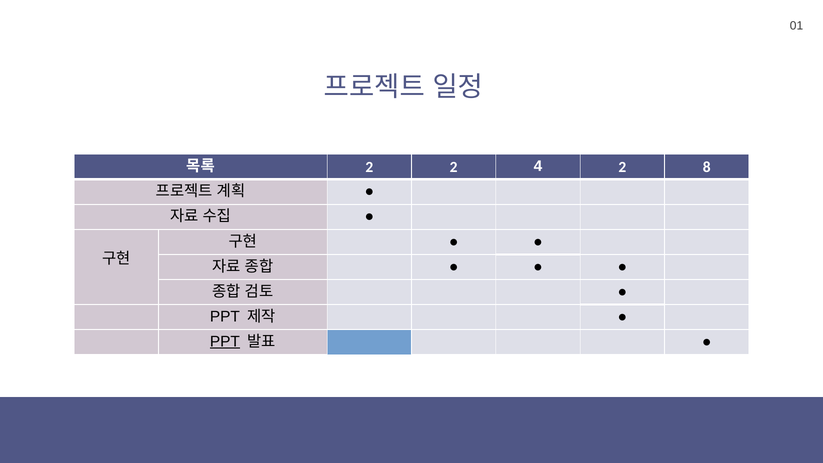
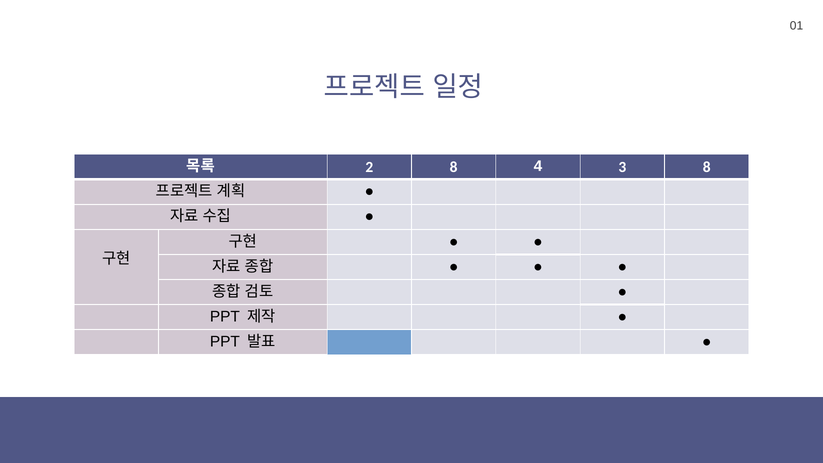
2 2: 2 -> 8
4 2: 2 -> 3
PPT at (225, 342) underline: present -> none
